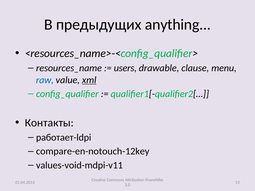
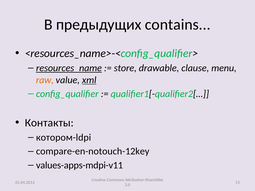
anything: anything -> contains
resources_name underline: none -> present
users: users -> store
raw colour: blue -> orange
работает-ldpi: работает-ldpi -> котором-ldpi
values-void-mdpi-v11: values-void-mdpi-v11 -> values-apps-mdpi-v11
